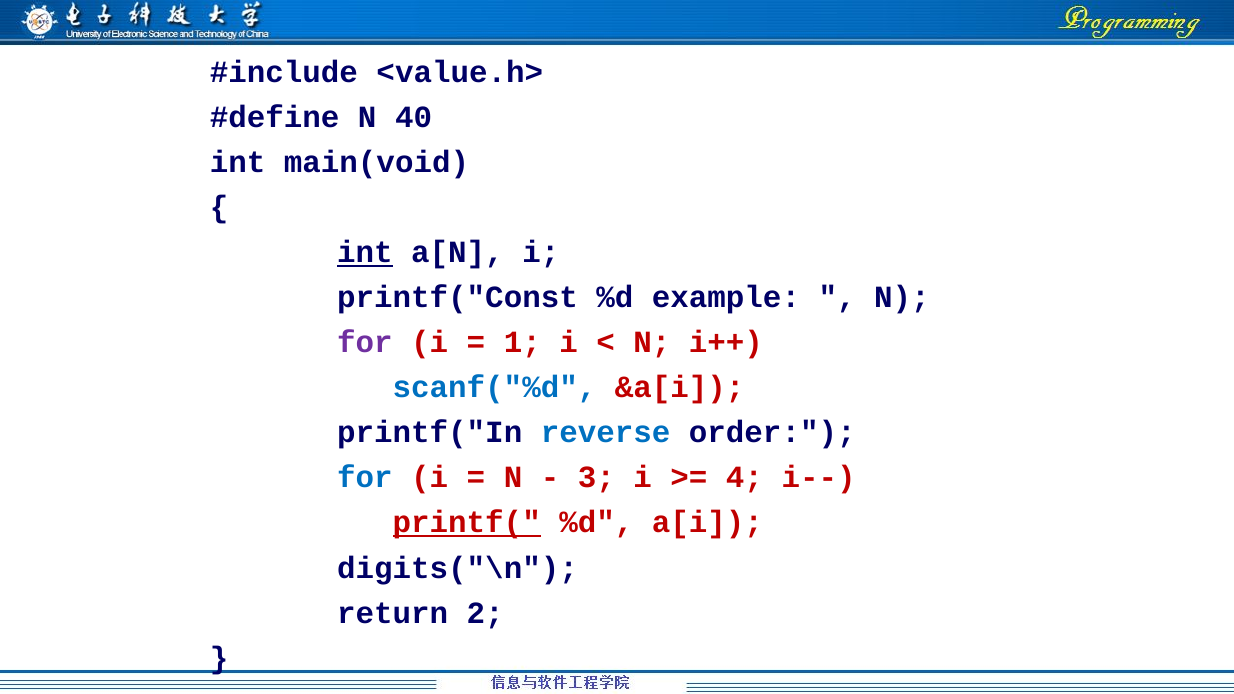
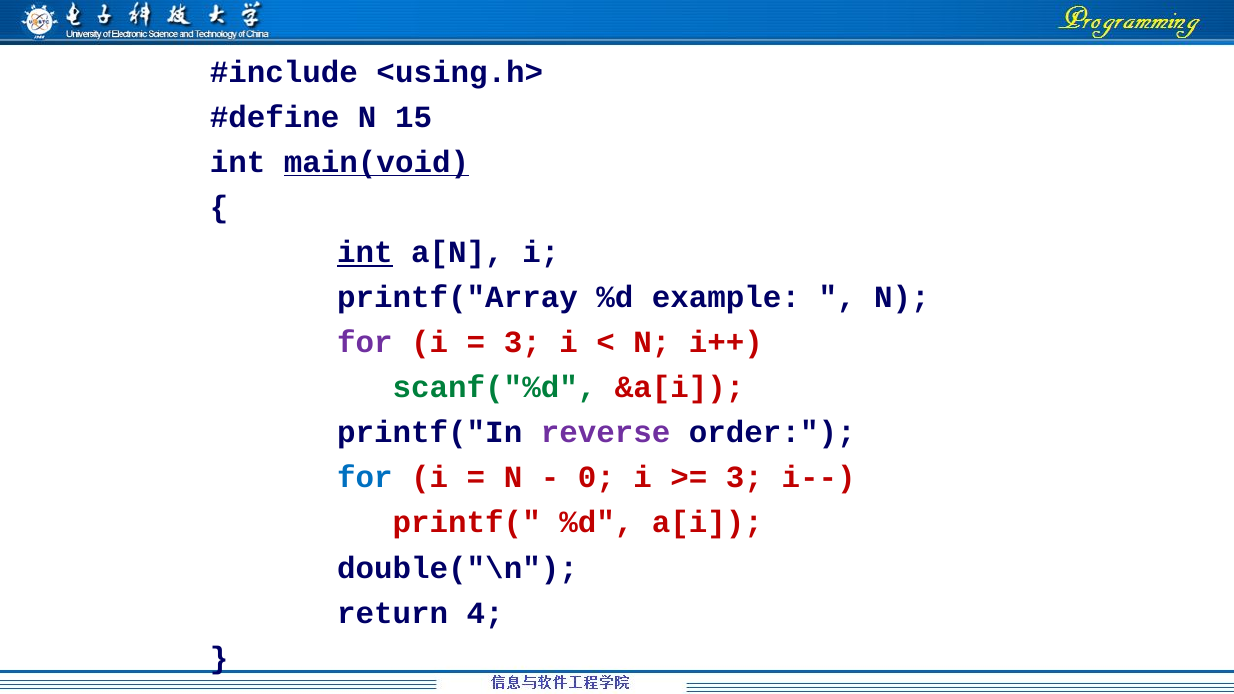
<value.h>: <value.h> -> <using.h>
40: 40 -> 15
main(void underline: none -> present
printf("Const: printf("Const -> printf("Array
1 at (522, 343): 1 -> 3
scanf("%d colour: blue -> green
reverse colour: blue -> purple
3: 3 -> 0
4 at (744, 478): 4 -> 3
printf( underline: present -> none
digits("\n: digits("\n -> double("\n
2: 2 -> 4
